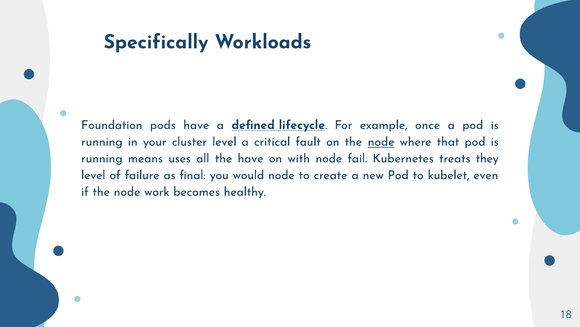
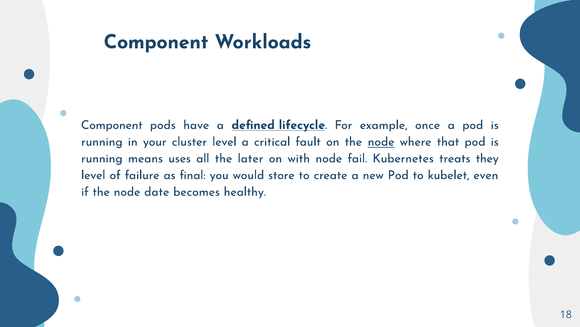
Specifically at (156, 42): Specifically -> Component
Foundation at (112, 125): Foundation -> Component
the have: have -> later
would node: node -> store
work: work -> date
